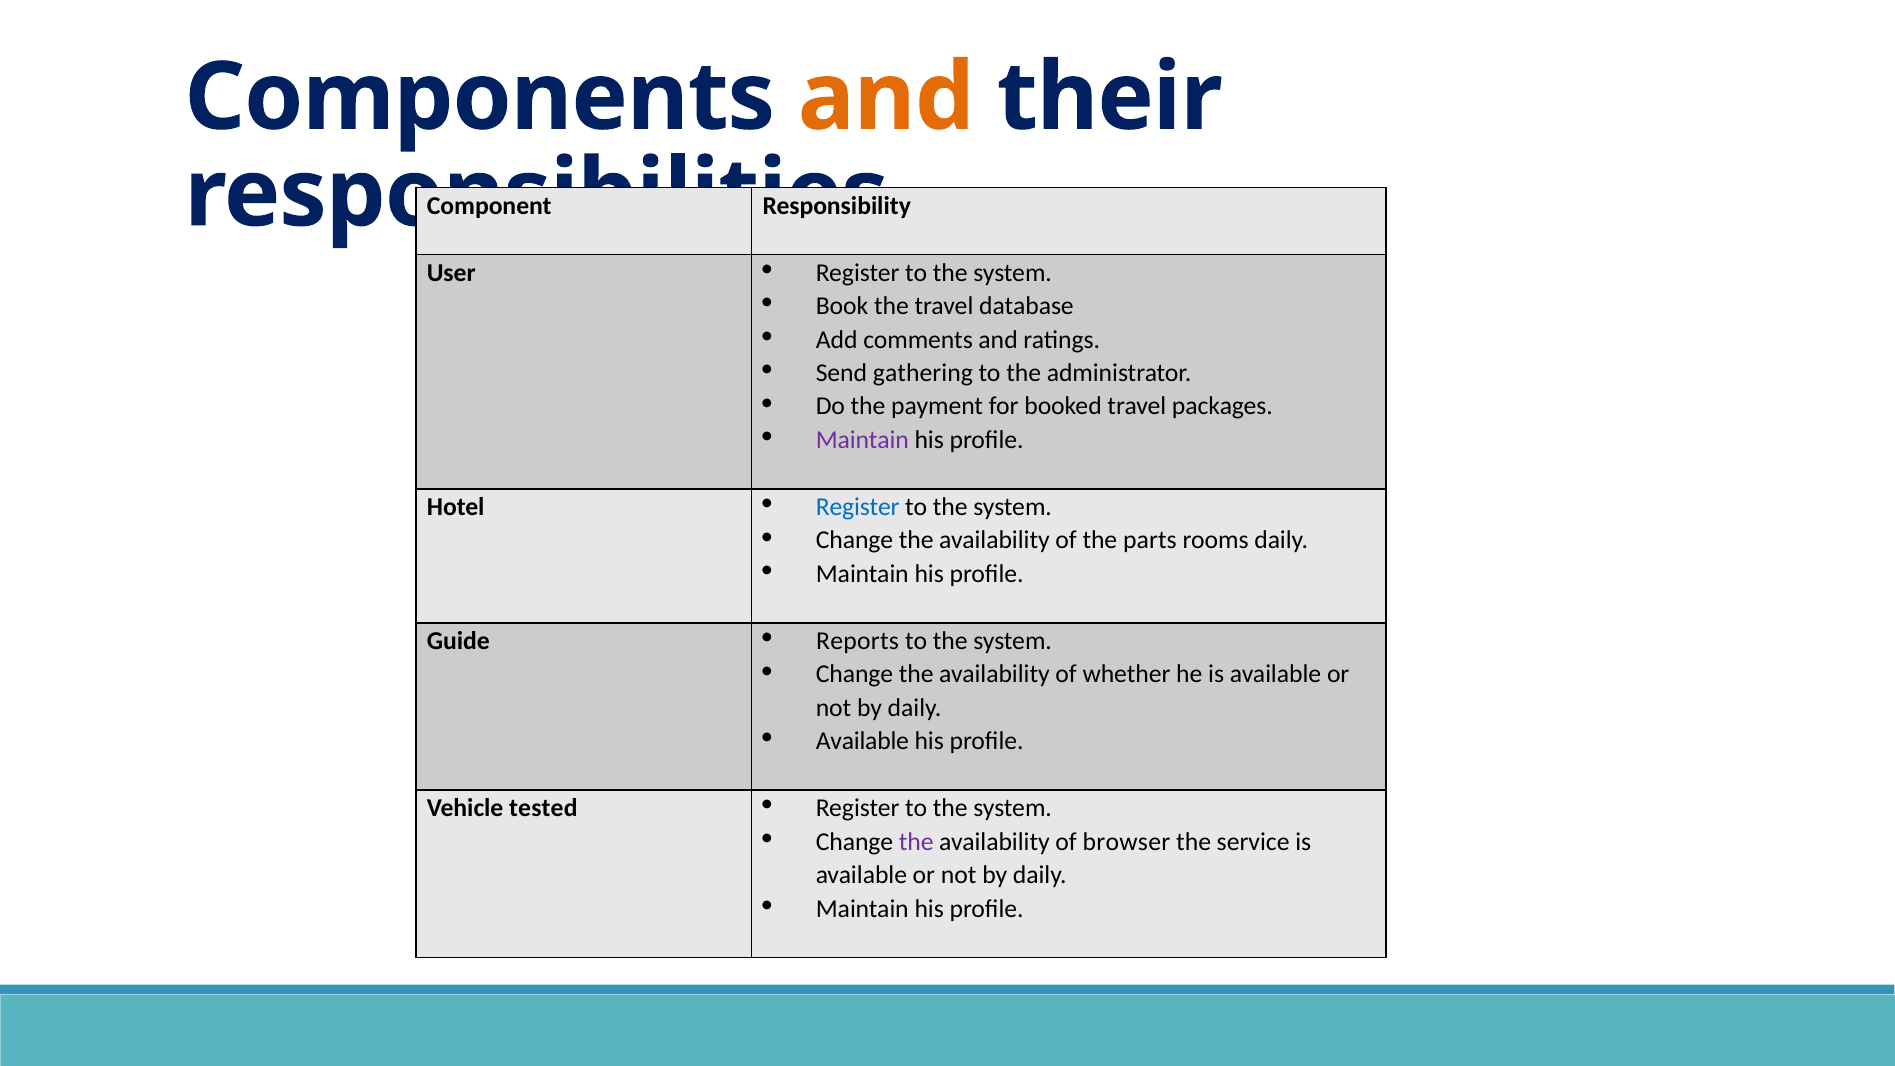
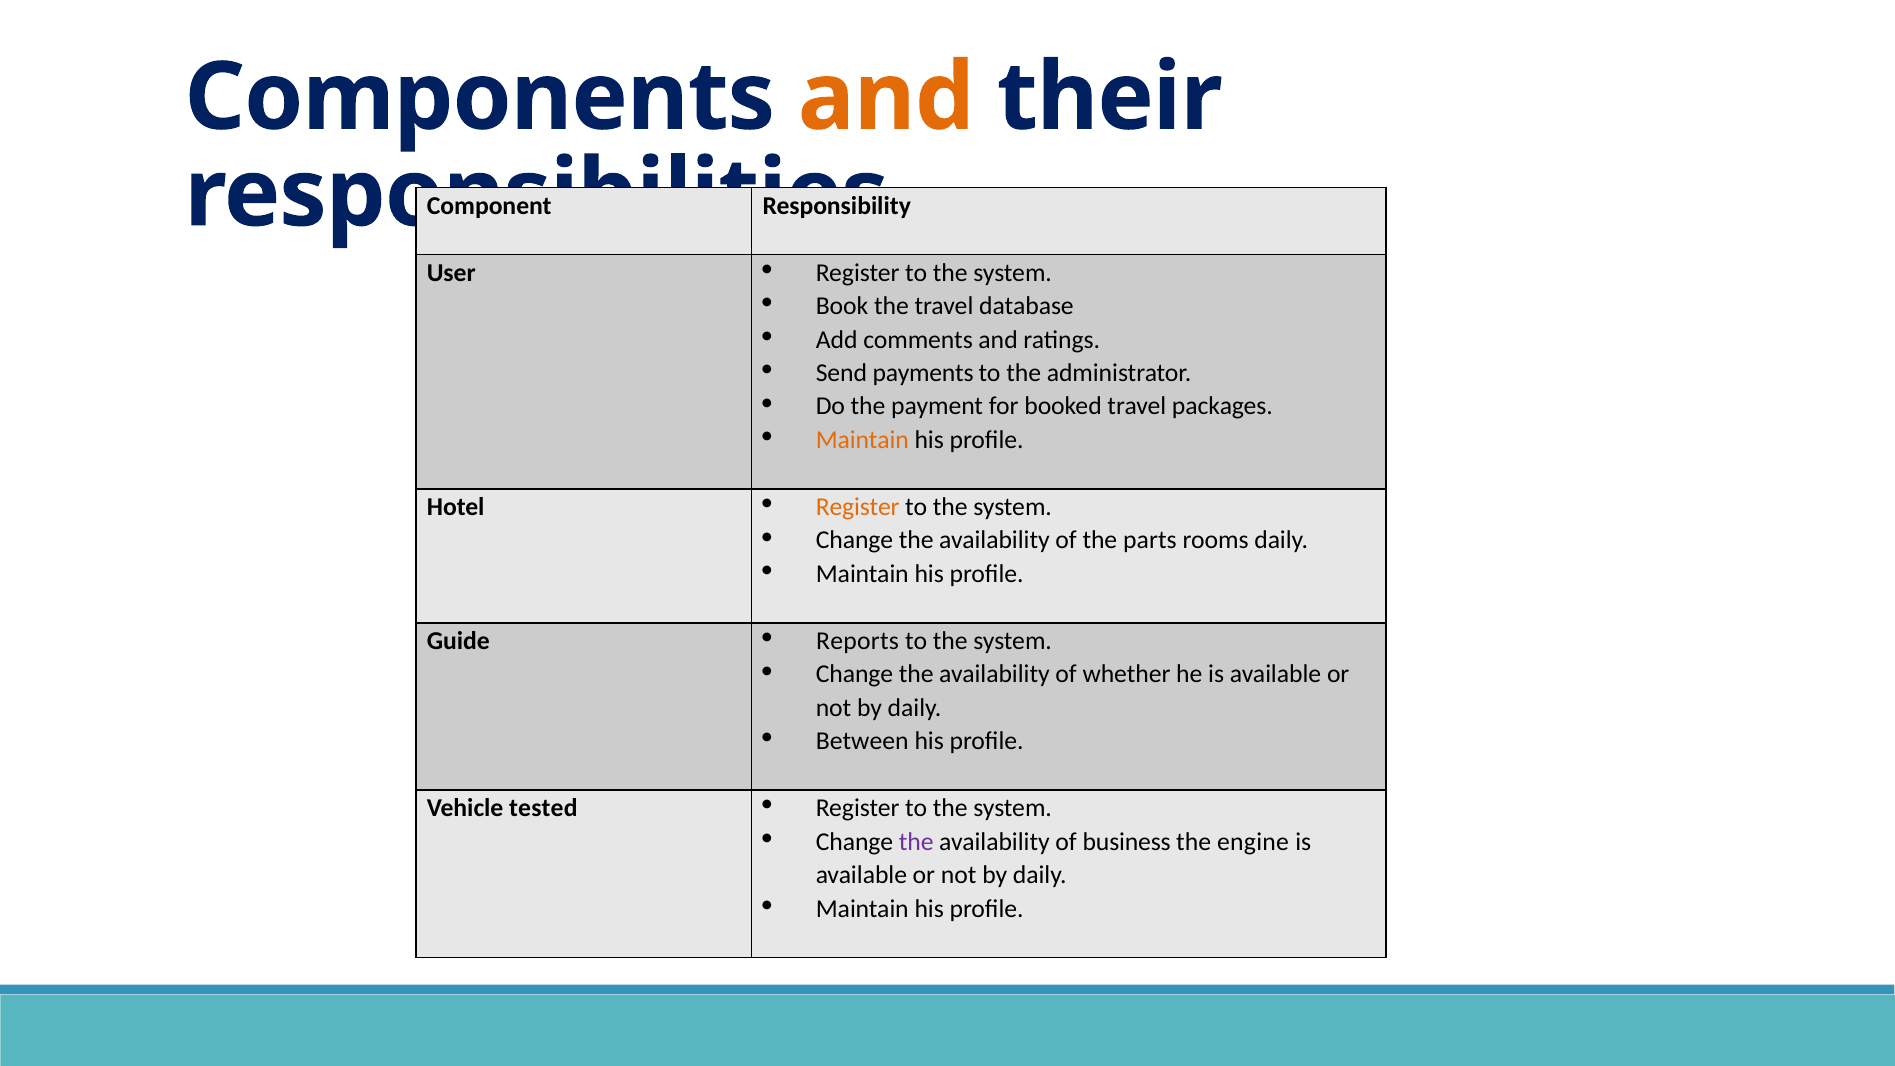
gathering: gathering -> payments
Maintain at (862, 440) colour: purple -> orange
Register at (858, 507) colour: blue -> orange
Available at (862, 741): Available -> Between
browser: browser -> business
service: service -> engine
